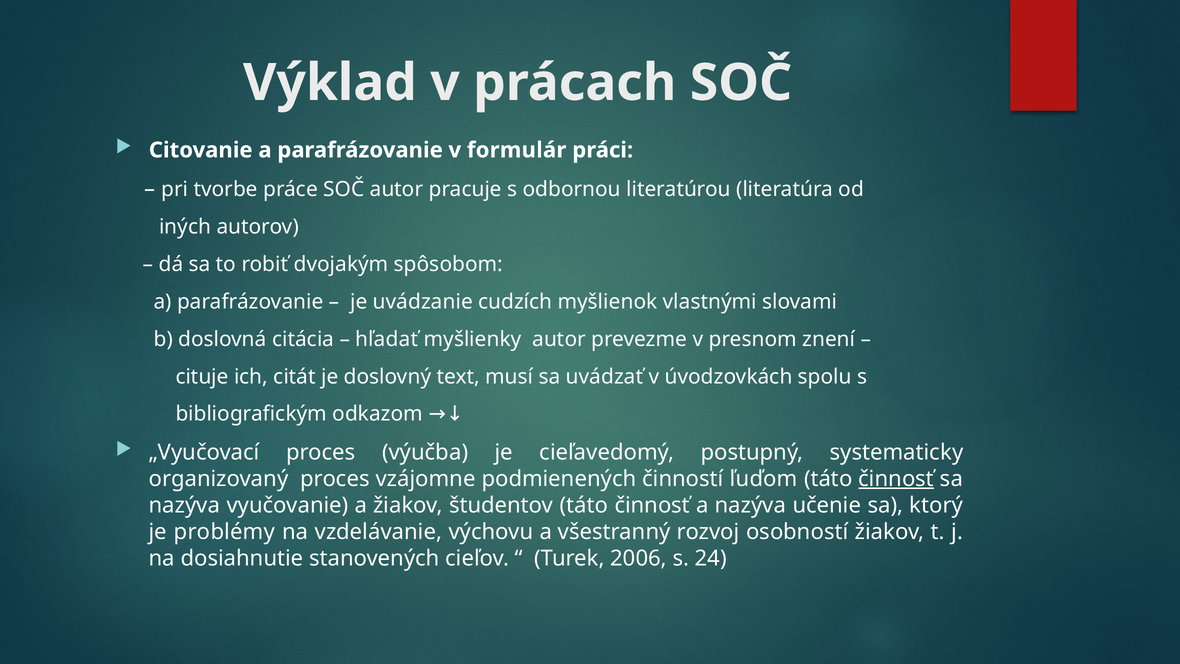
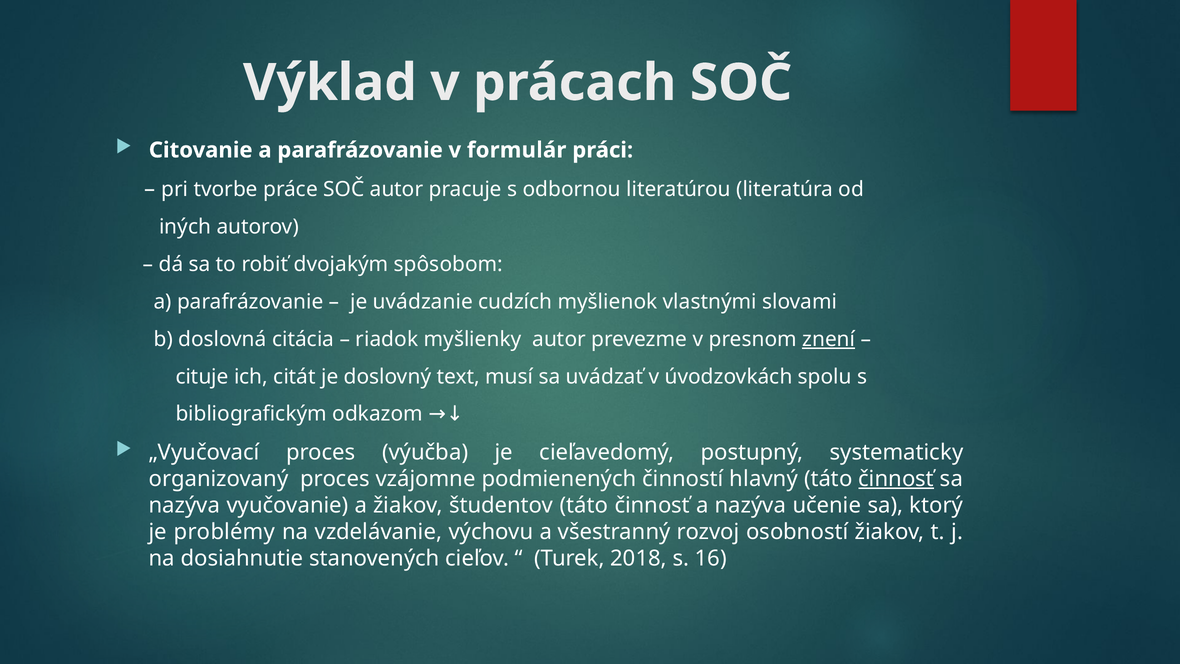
hľadať: hľadať -> riadok
znení underline: none -> present
ľuďom: ľuďom -> hlavný
2006: 2006 -> 2018
24: 24 -> 16
